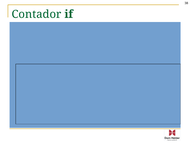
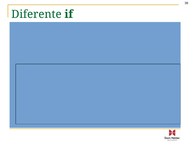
Contador: Contador -> Diferente
